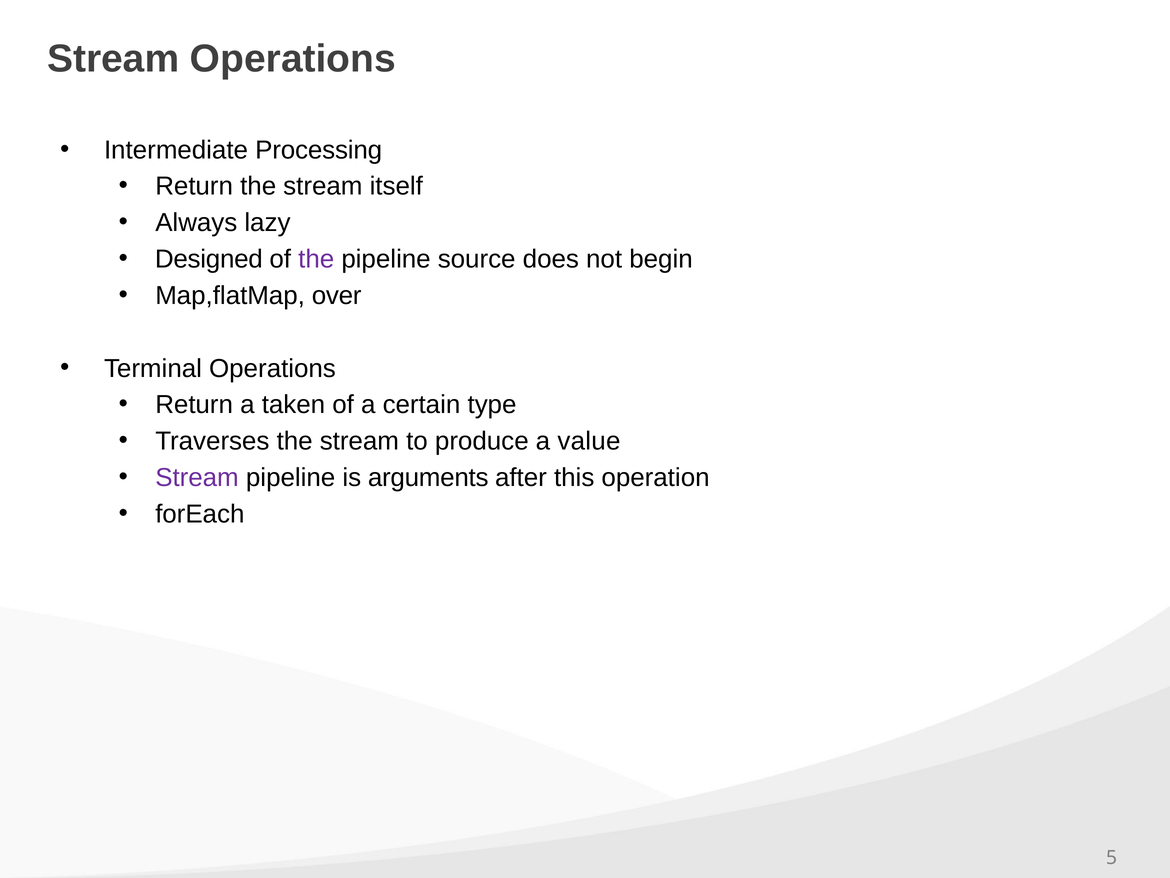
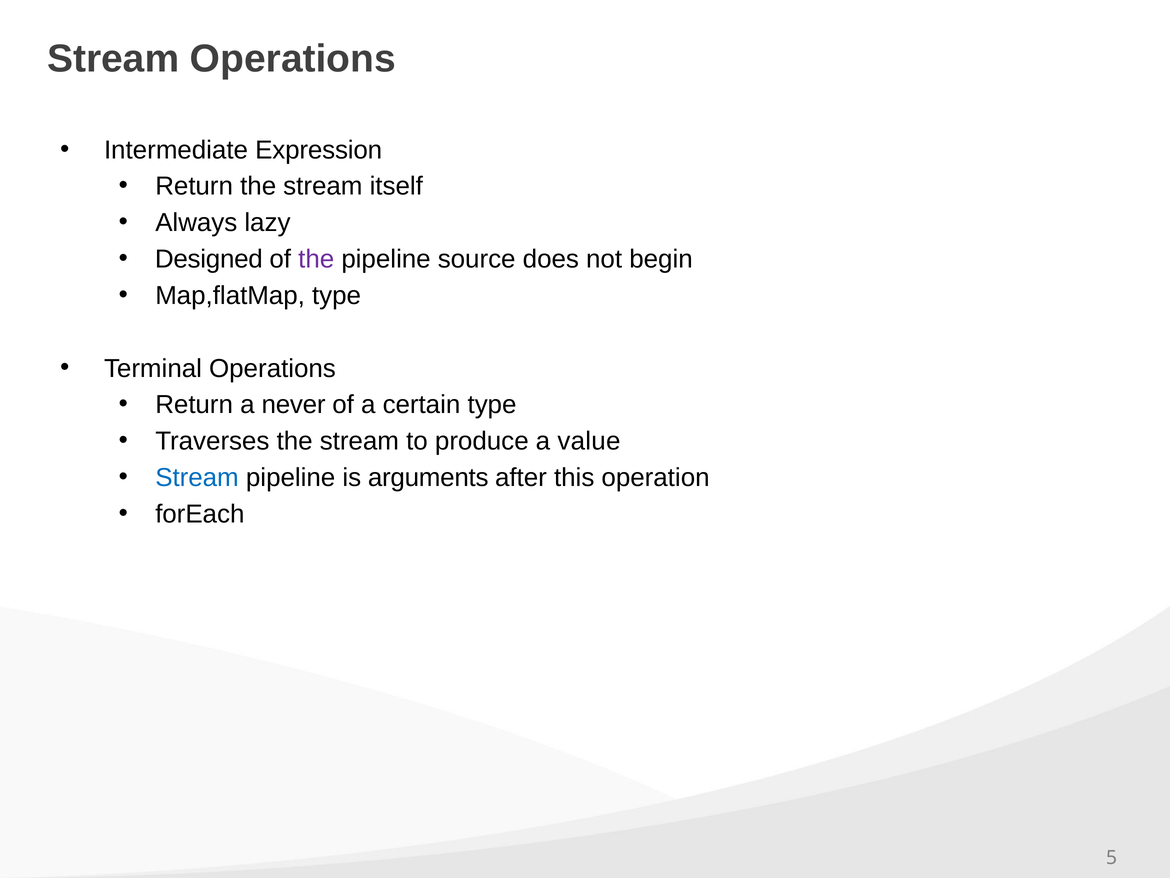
Processing: Processing -> Expression
Map,flatMap over: over -> type
taken: taken -> never
Stream at (197, 477) colour: purple -> blue
